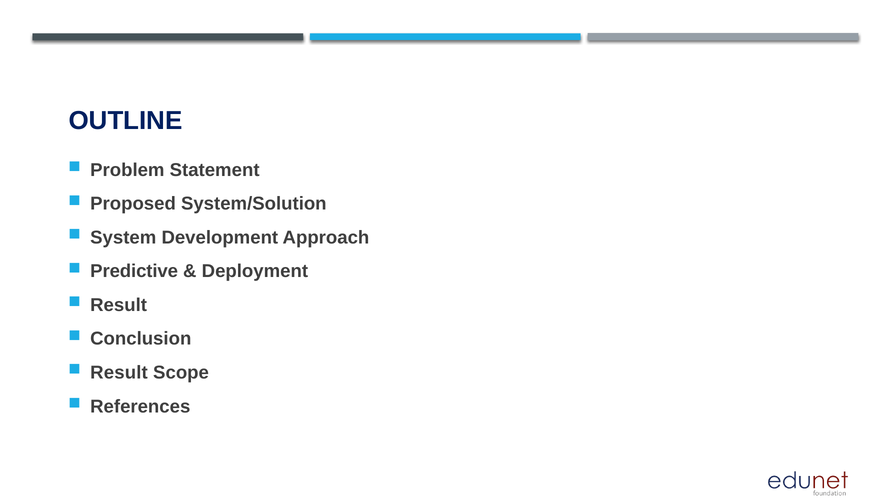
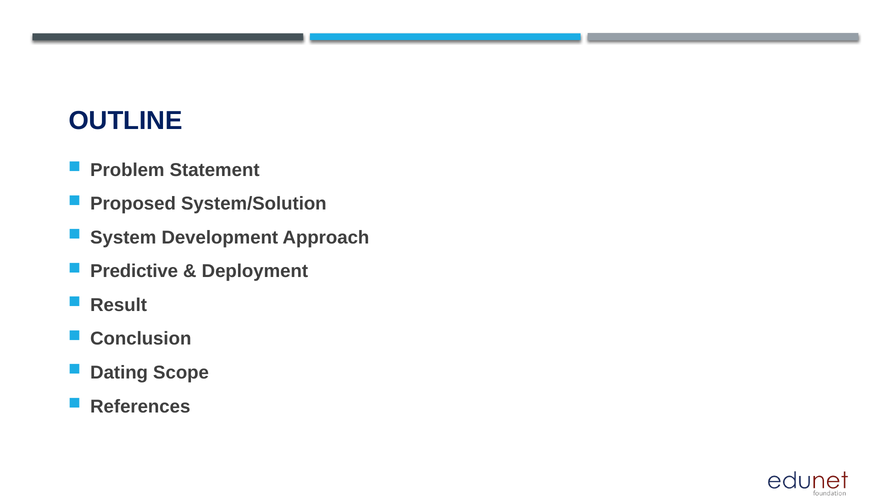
Result at (119, 373): Result -> Dating
